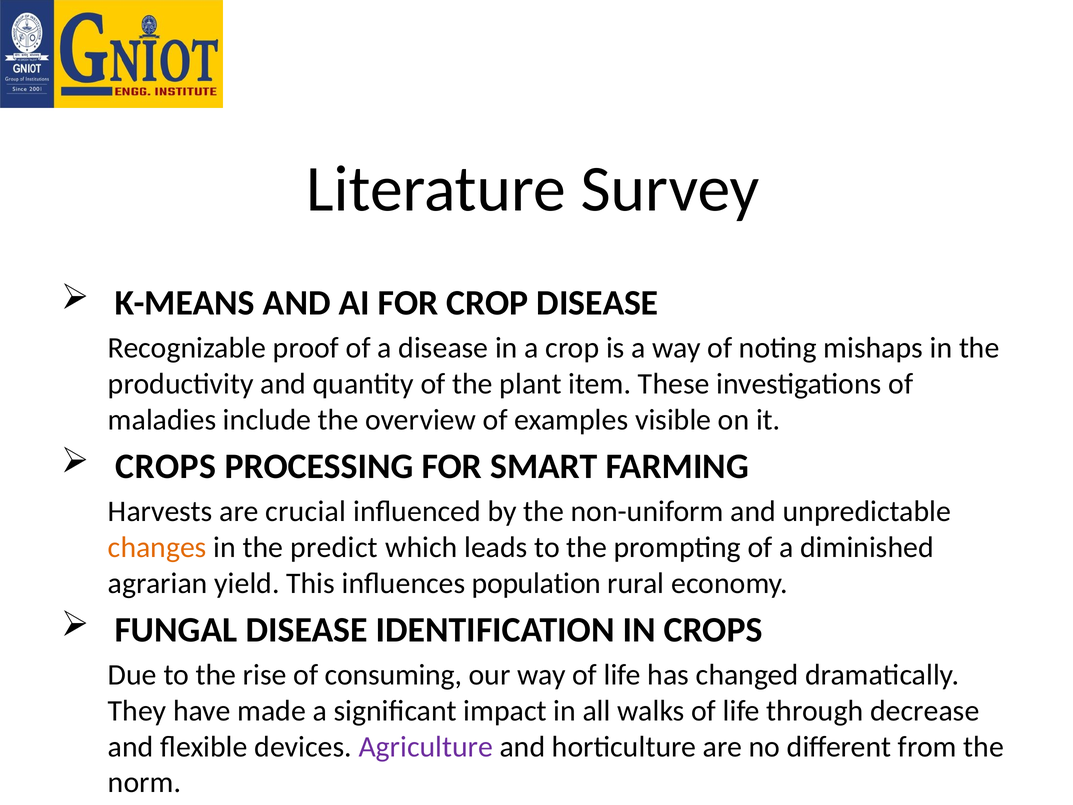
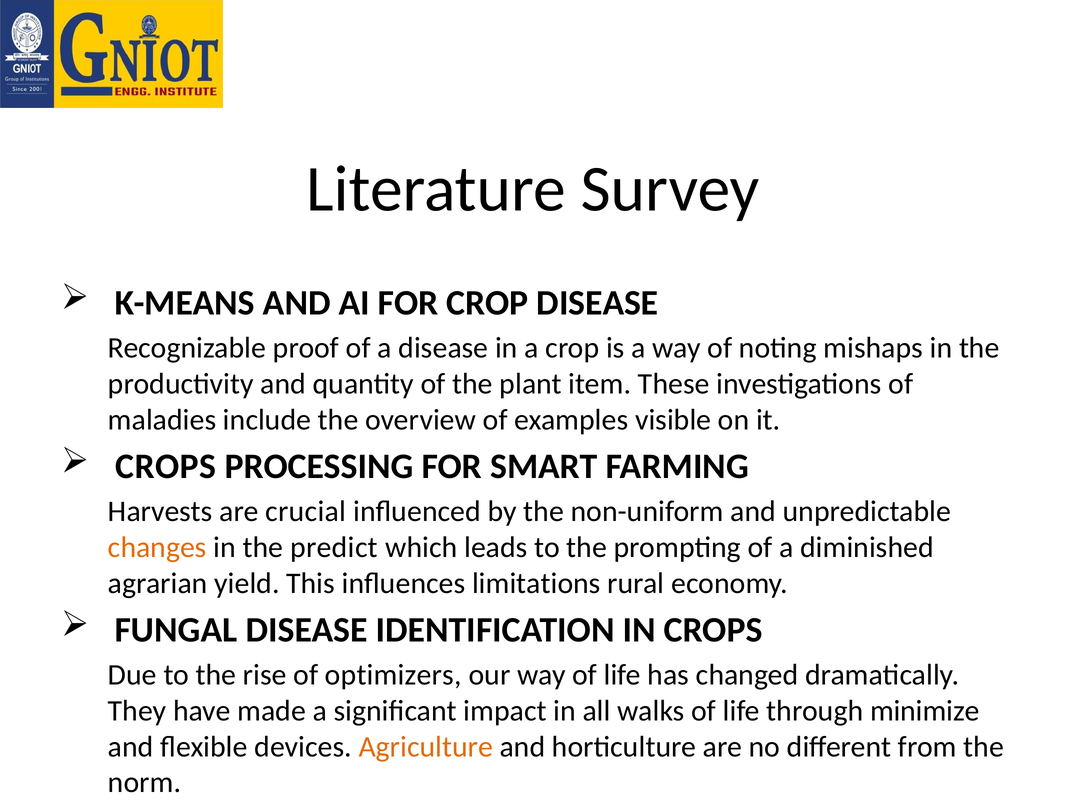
population: population -> limitations
consuming: consuming -> optimizers
decrease: decrease -> minimize
Agriculture colour: purple -> orange
